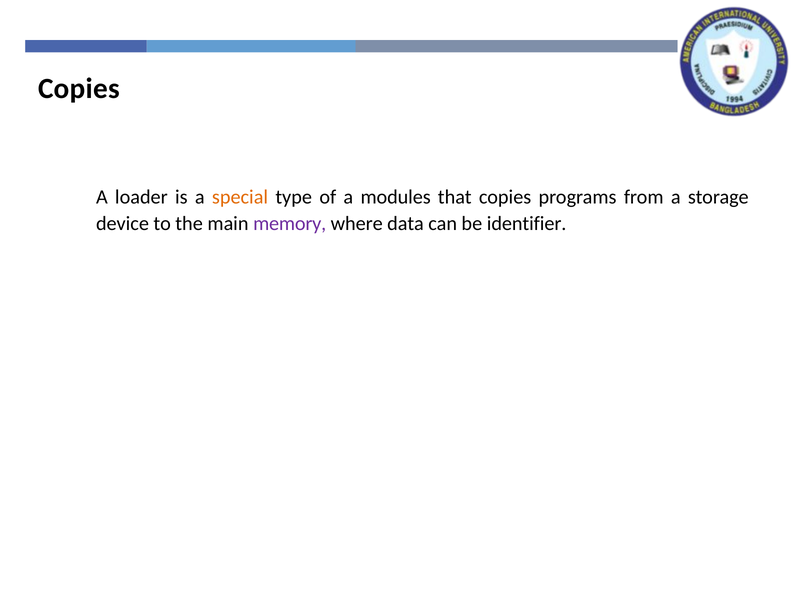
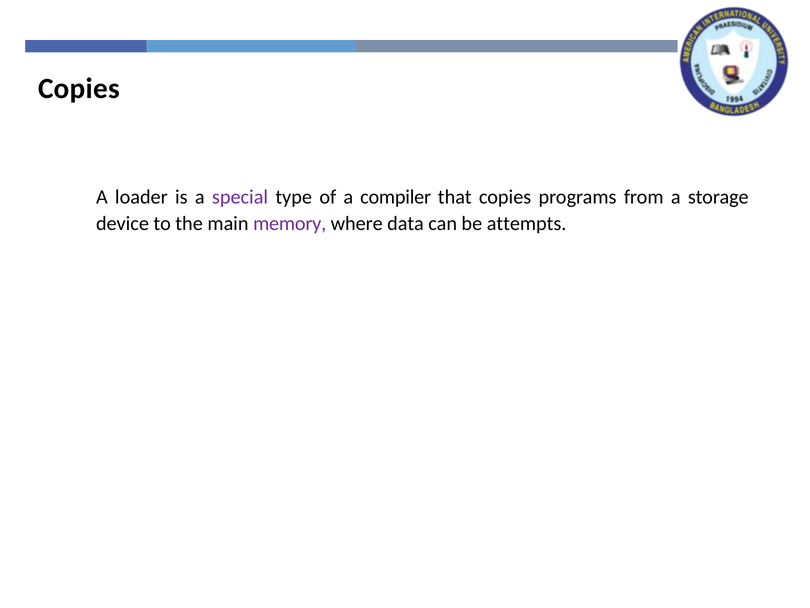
special colour: orange -> purple
modules: modules -> compiler
identifier: identifier -> attempts
